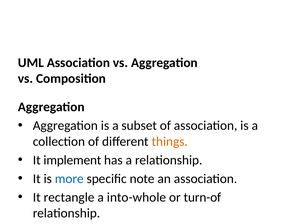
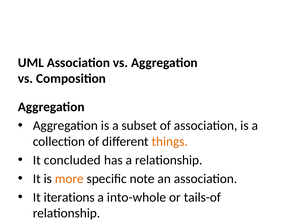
implement: implement -> concluded
more colour: blue -> orange
rectangle: rectangle -> iterations
turn-of: turn-of -> tails-of
